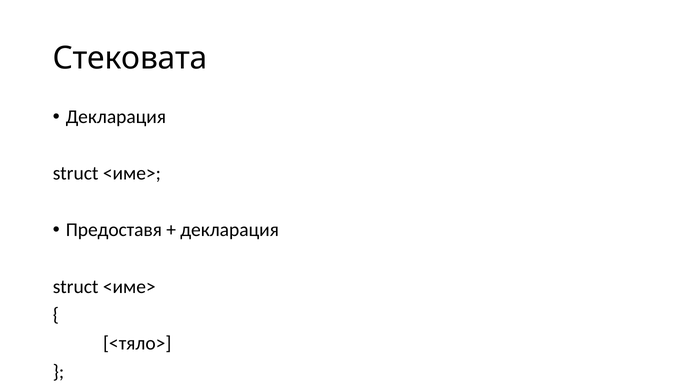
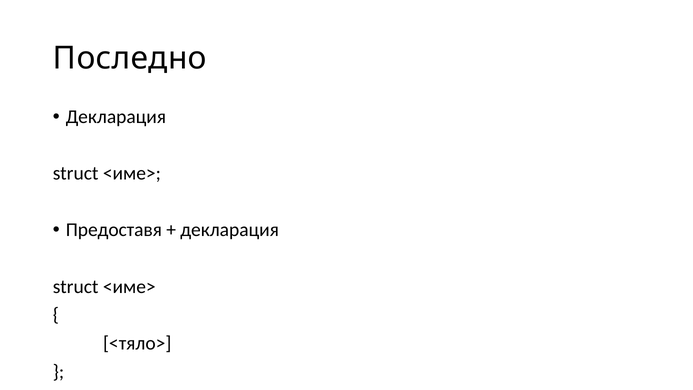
Стековата: Стековата -> Последно
